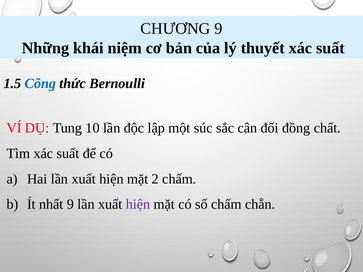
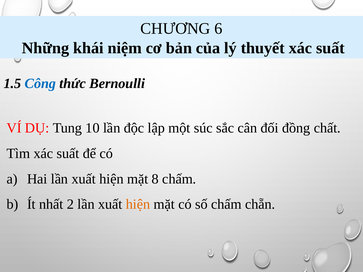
CHƯƠNG 9: 9 -> 6
2: 2 -> 8
nhất 9: 9 -> 2
hiện at (138, 204) colour: purple -> orange
